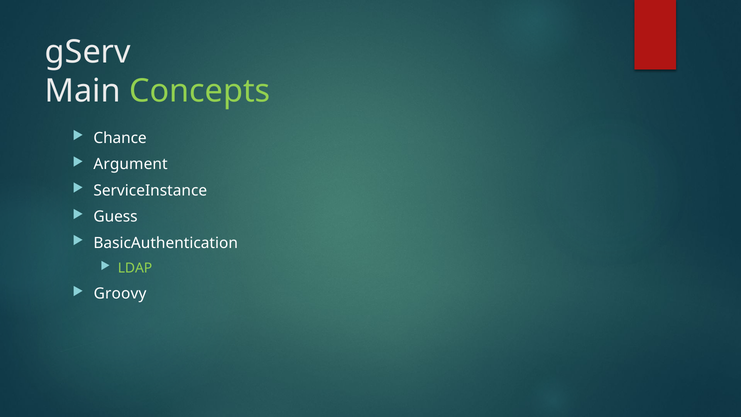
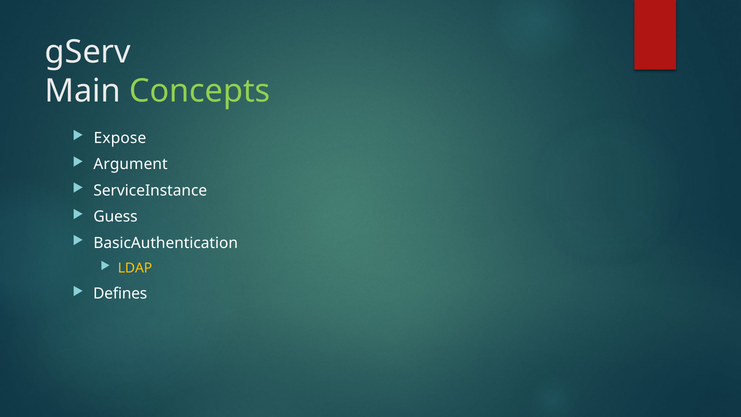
Chance: Chance -> Expose
LDAP colour: light green -> yellow
Groovy: Groovy -> Defines
